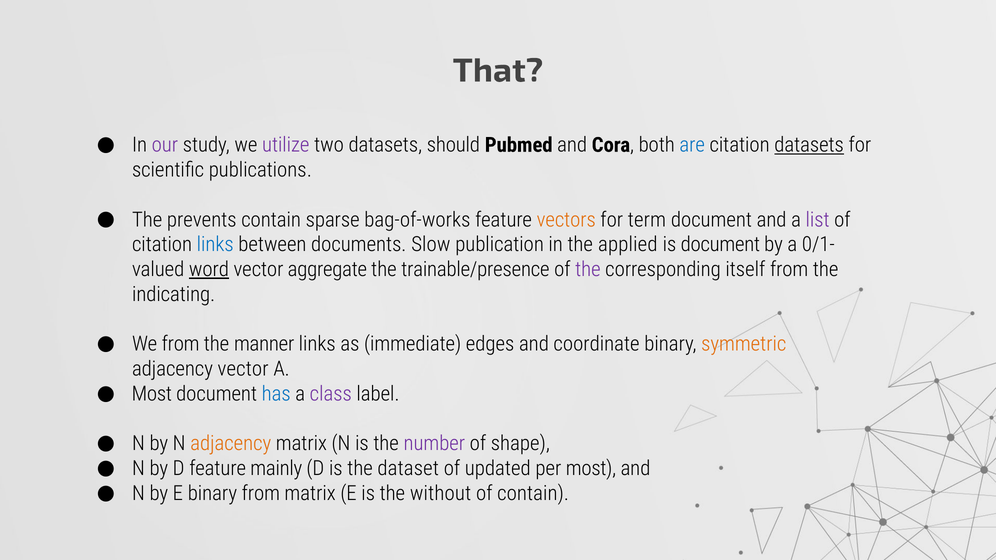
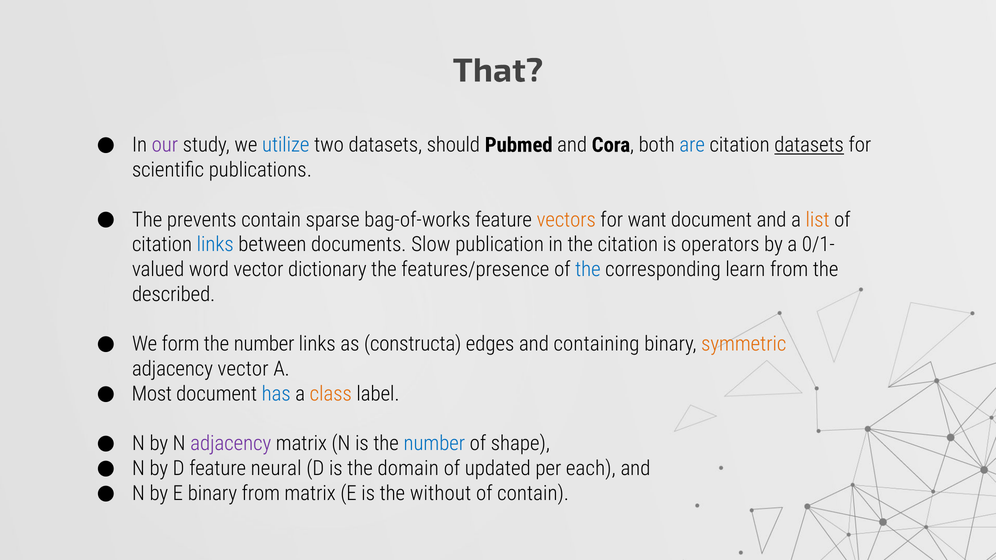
utilize colour: purple -> blue
term: term -> want
list colour: purple -> orange
the applied: applied -> citation
is document: document -> operators
word underline: present -> none
aggregate: aggregate -> dictionary
trainable/presence: trainable/presence -> features/presence
the at (588, 270) colour: purple -> blue
itself: itself -> learn
indicating: indicating -> described
We from: from -> form
manner at (264, 344): manner -> number
immediate: immediate -> constructa
coordinate: coordinate -> containing
class colour: purple -> orange
adjacency at (231, 444) colour: orange -> purple
number at (434, 444) colour: purple -> blue
mainly: mainly -> neural
dataset: dataset -> domain
per most: most -> each
